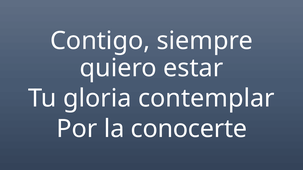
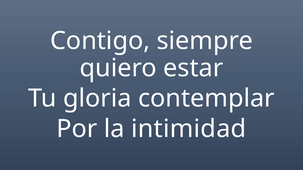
conocerte: conocerte -> intimidad
